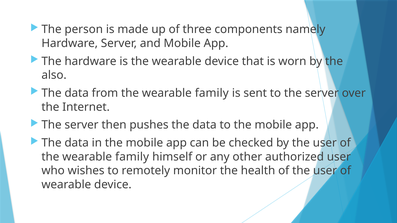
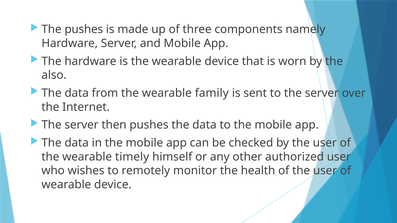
The person: person -> pushes
family at (132, 157): family -> timely
